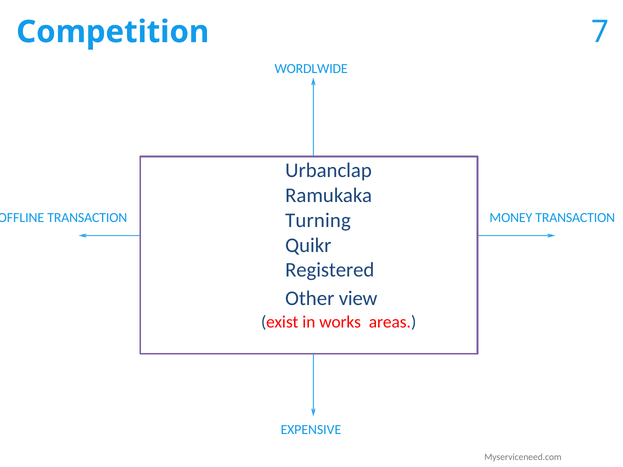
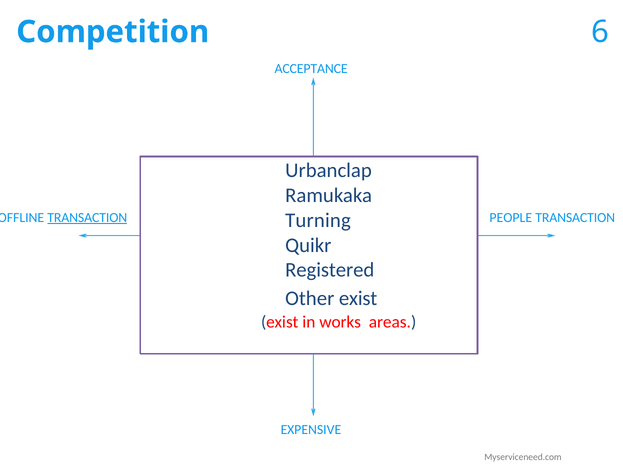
7: 7 -> 6
WORDLWIDE: WORDLWIDE -> ACCEPTANCE
TRANSACTION at (87, 218) underline: none -> present
MONEY: MONEY -> PEOPLE
Other view: view -> exist
